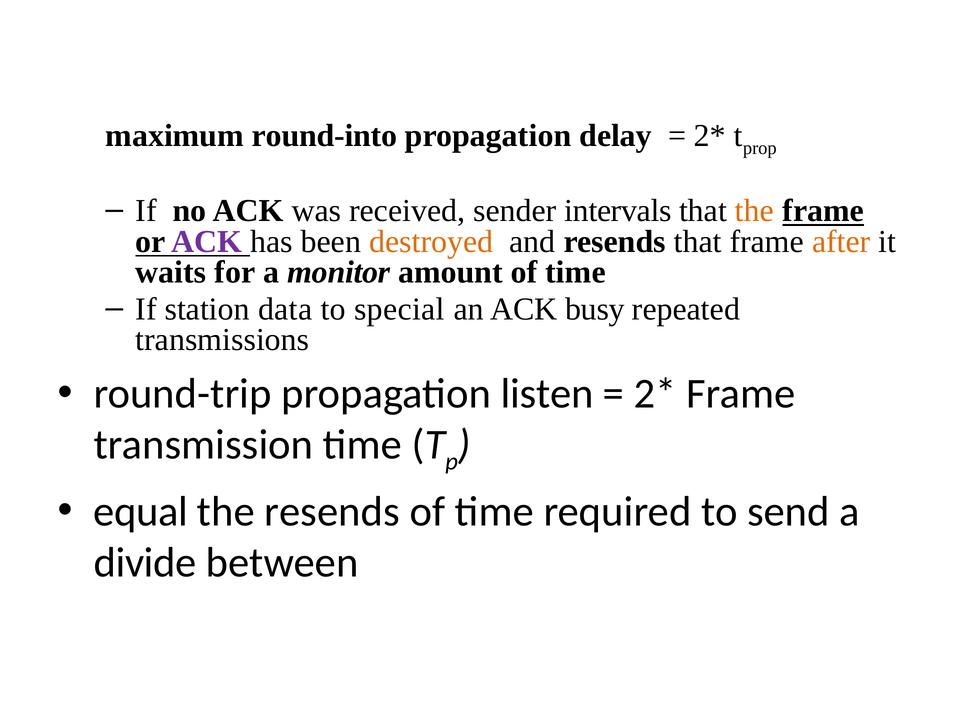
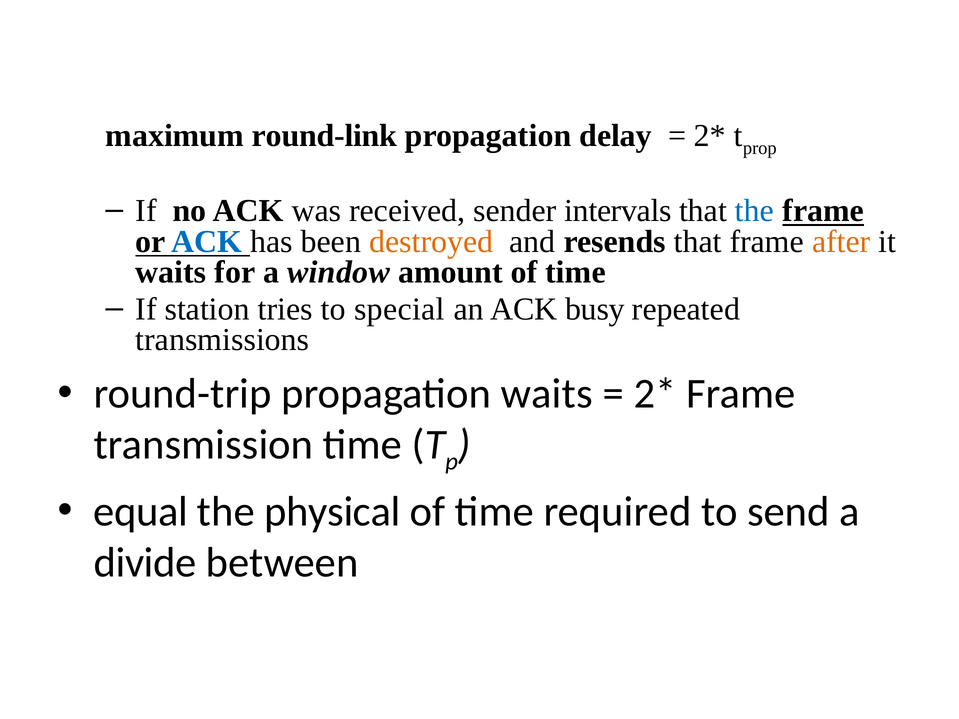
round-into: round-into -> round-link
the at (754, 211) colour: orange -> blue
ACK at (207, 242) colour: purple -> blue
monitor: monitor -> window
data: data -> tries
propagation listen: listen -> waits
the resends: resends -> physical
